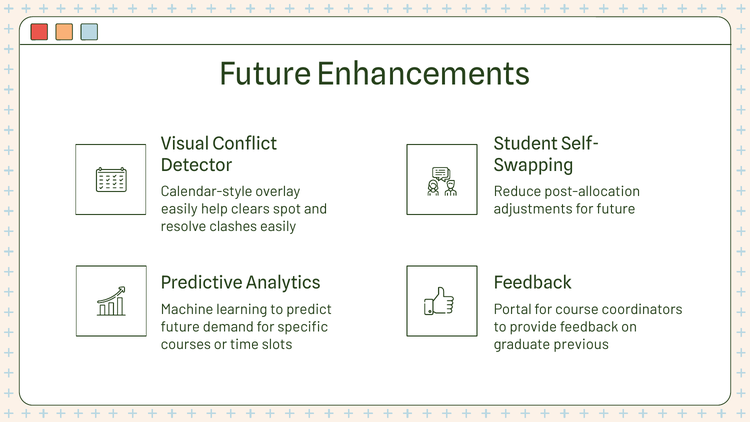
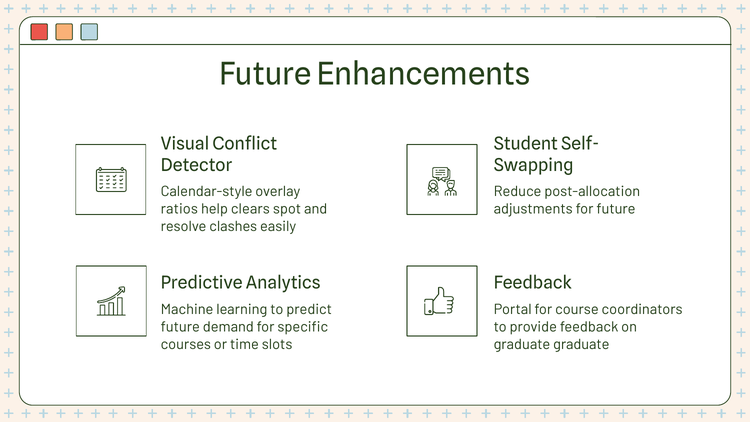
easily at (179, 209): easily -> ratios
graduate previous: previous -> graduate
